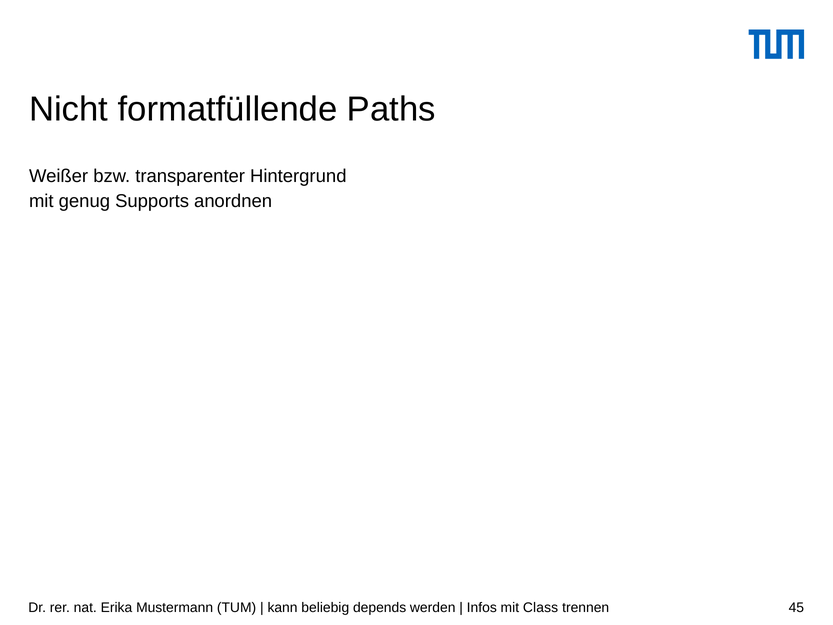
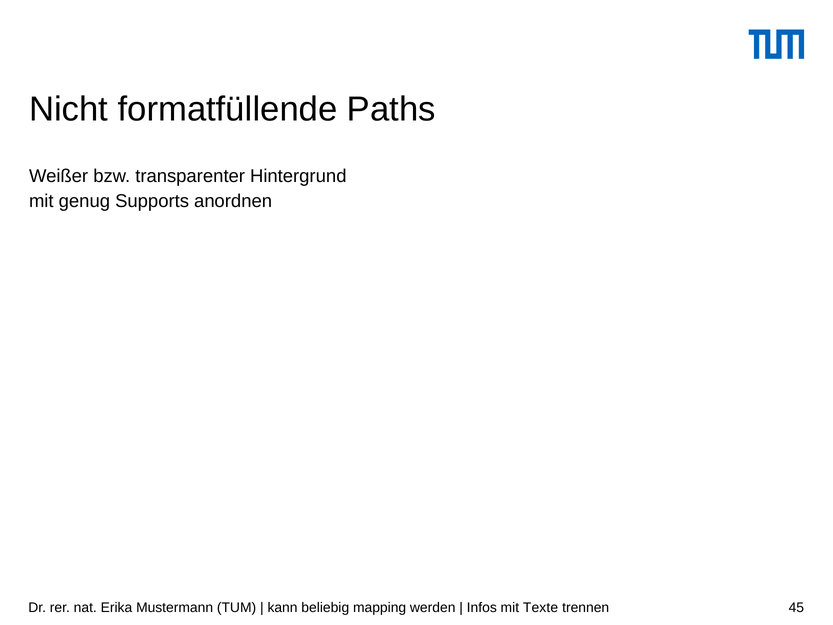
depends: depends -> mapping
Class: Class -> Texte
